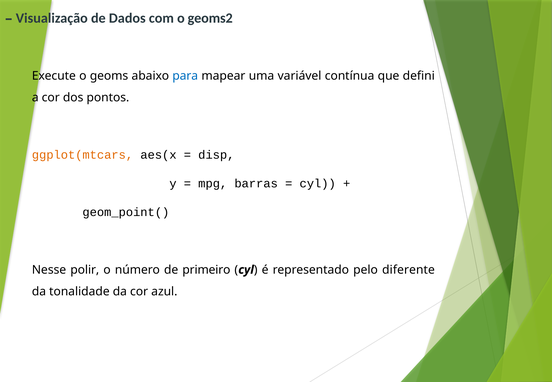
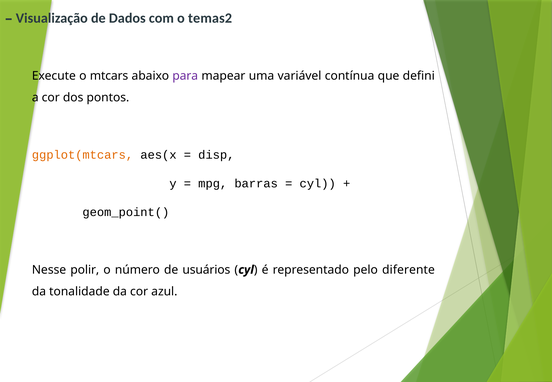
geoms2: geoms2 -> temas2
geoms: geoms -> mtcars
para colour: blue -> purple
primeiro: primeiro -> usuários
